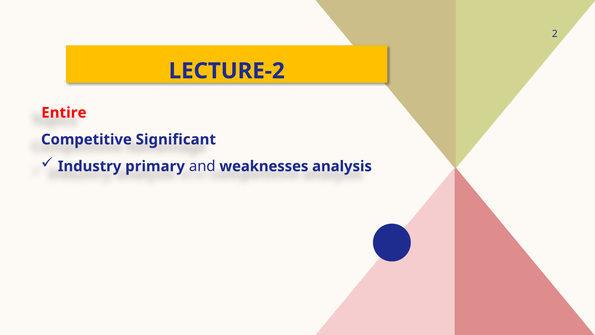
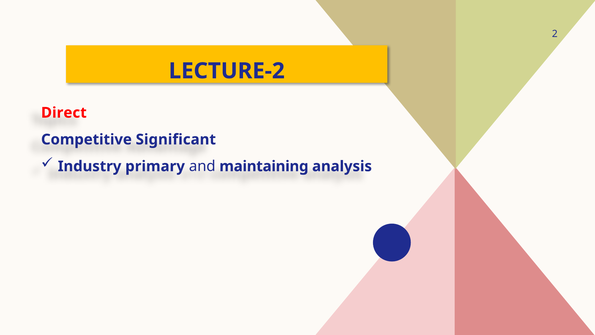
Entire: Entire -> Direct
weaknesses: weaknesses -> maintaining
